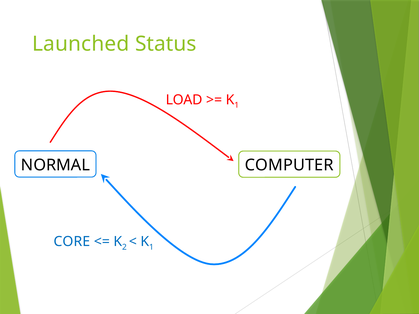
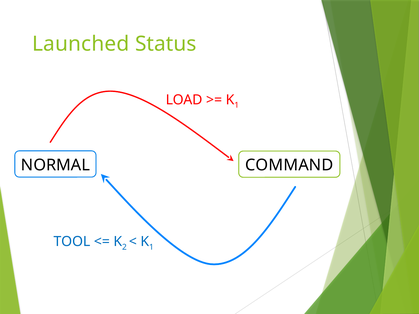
COMPUTER: COMPUTER -> COMMAND
CORE: CORE -> TOOL
